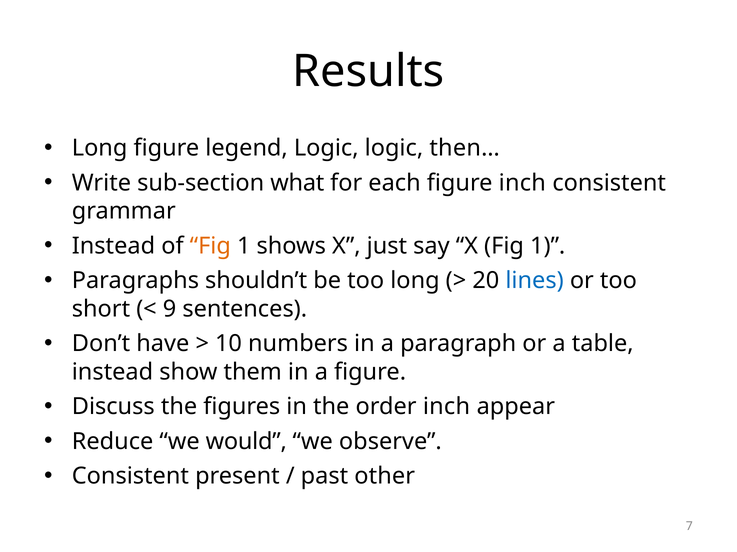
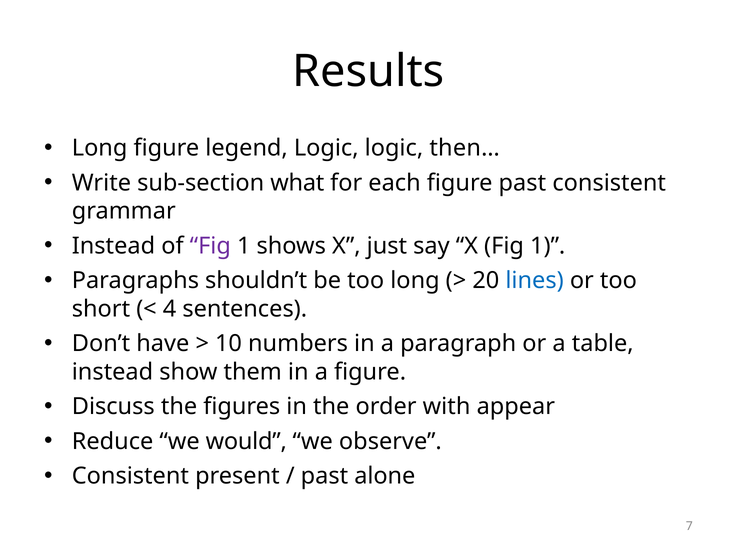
figure inch: inch -> past
Fig at (210, 246) colour: orange -> purple
9: 9 -> 4
order inch: inch -> with
other: other -> alone
